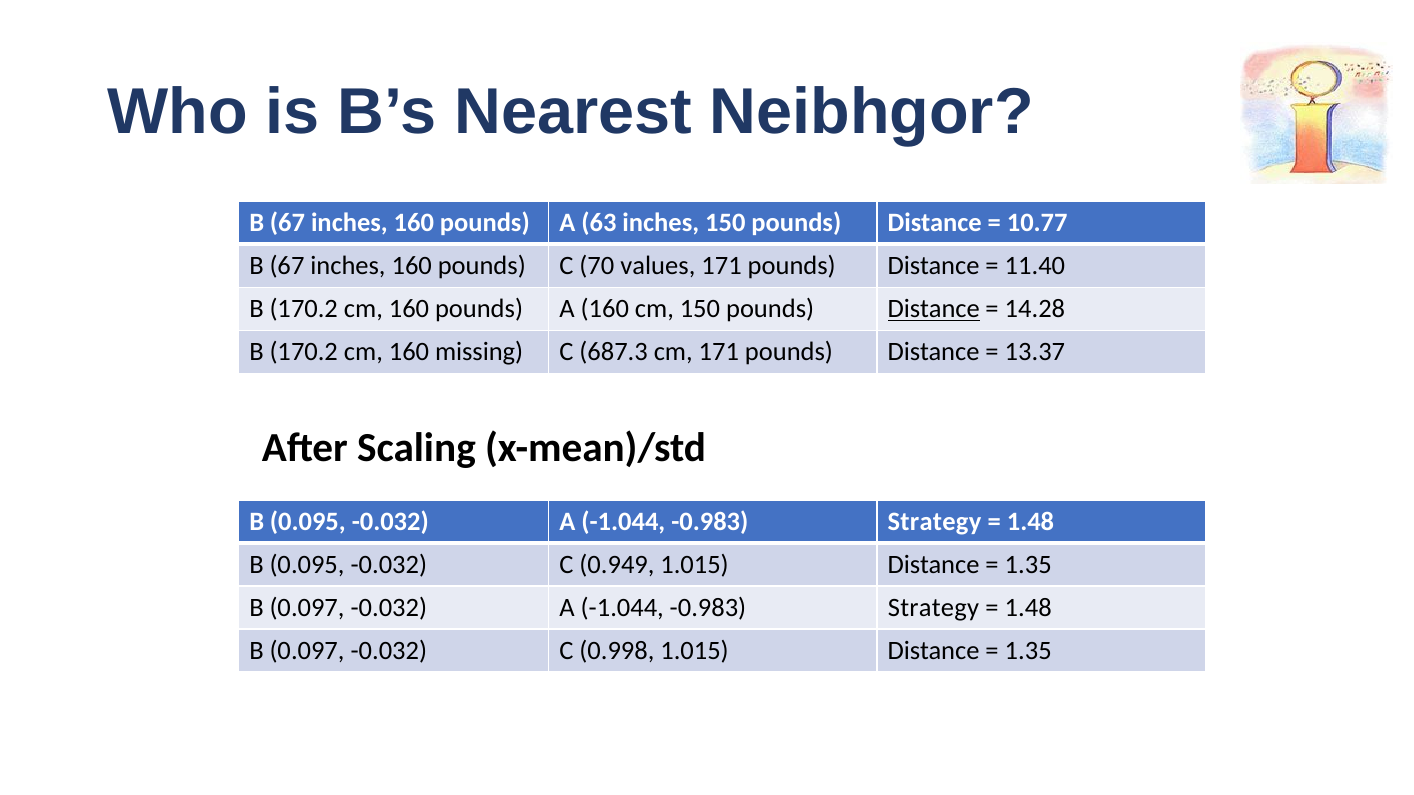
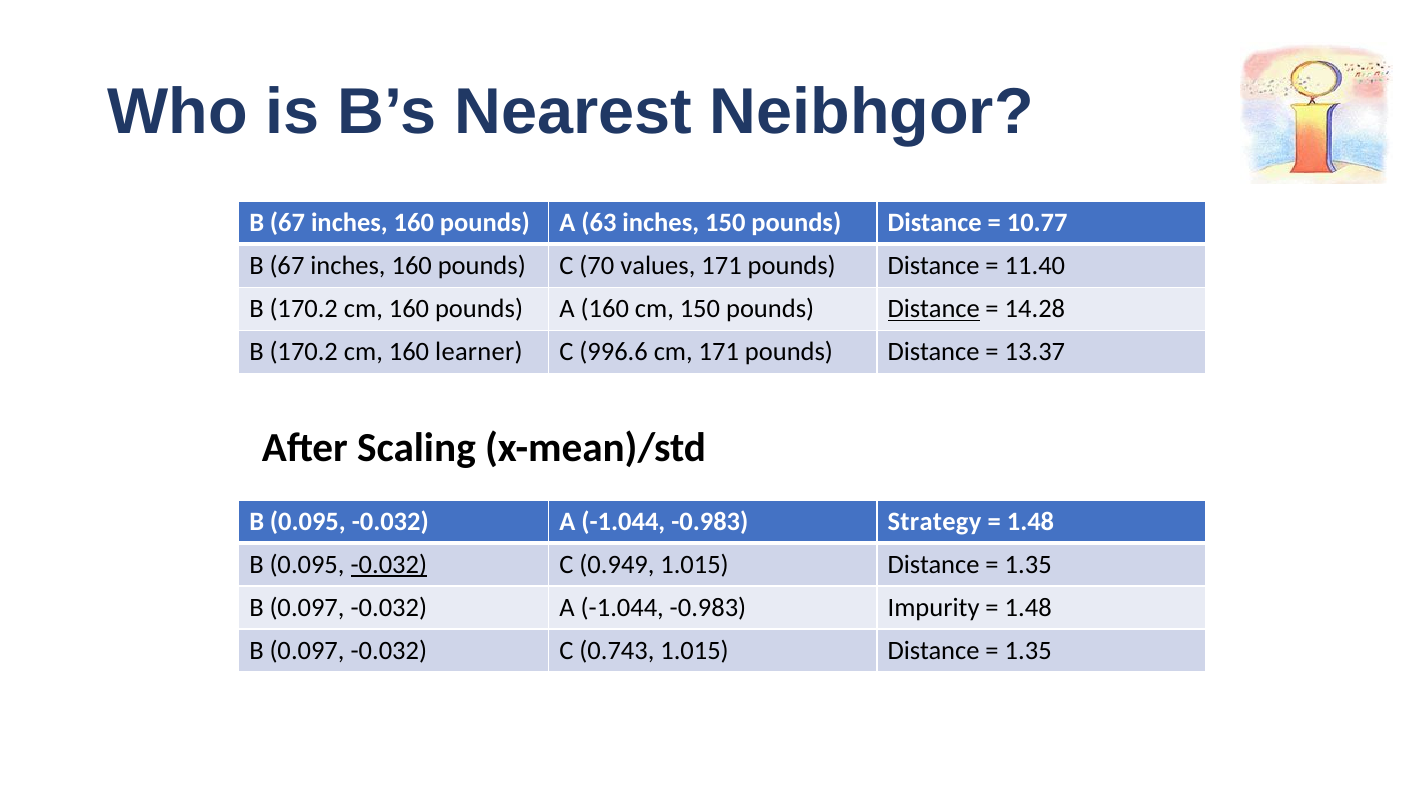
missing: missing -> learner
687.3: 687.3 -> 996.6
-0.032 at (389, 565) underline: none -> present
Strategy at (933, 608): Strategy -> Impurity
0.998: 0.998 -> 0.743
